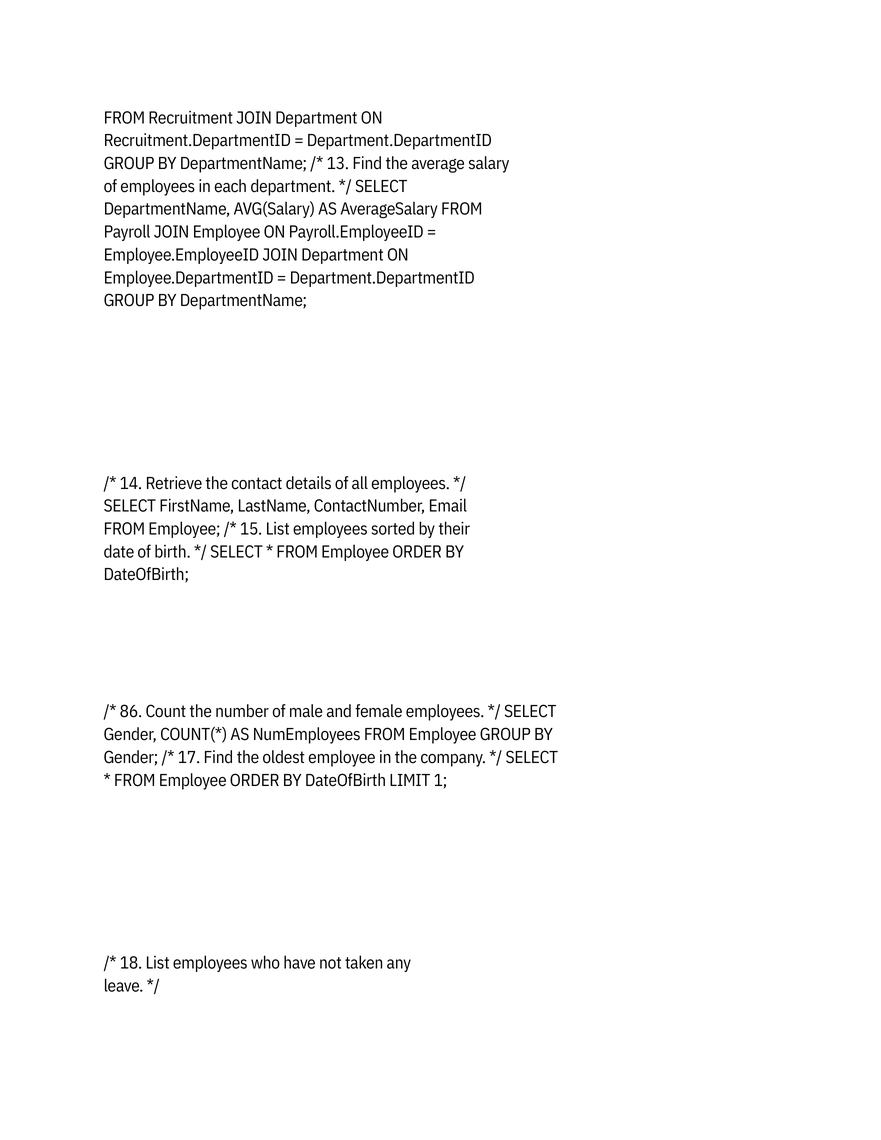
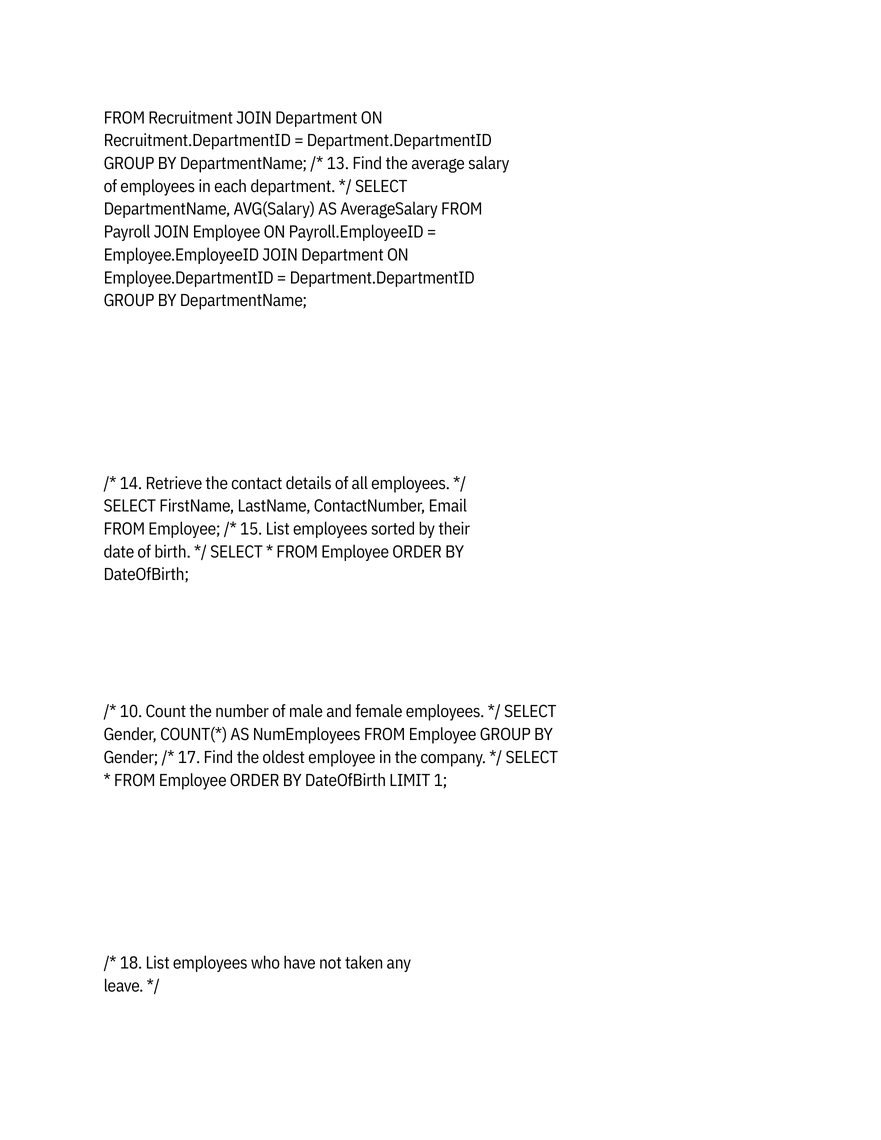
86: 86 -> 10
